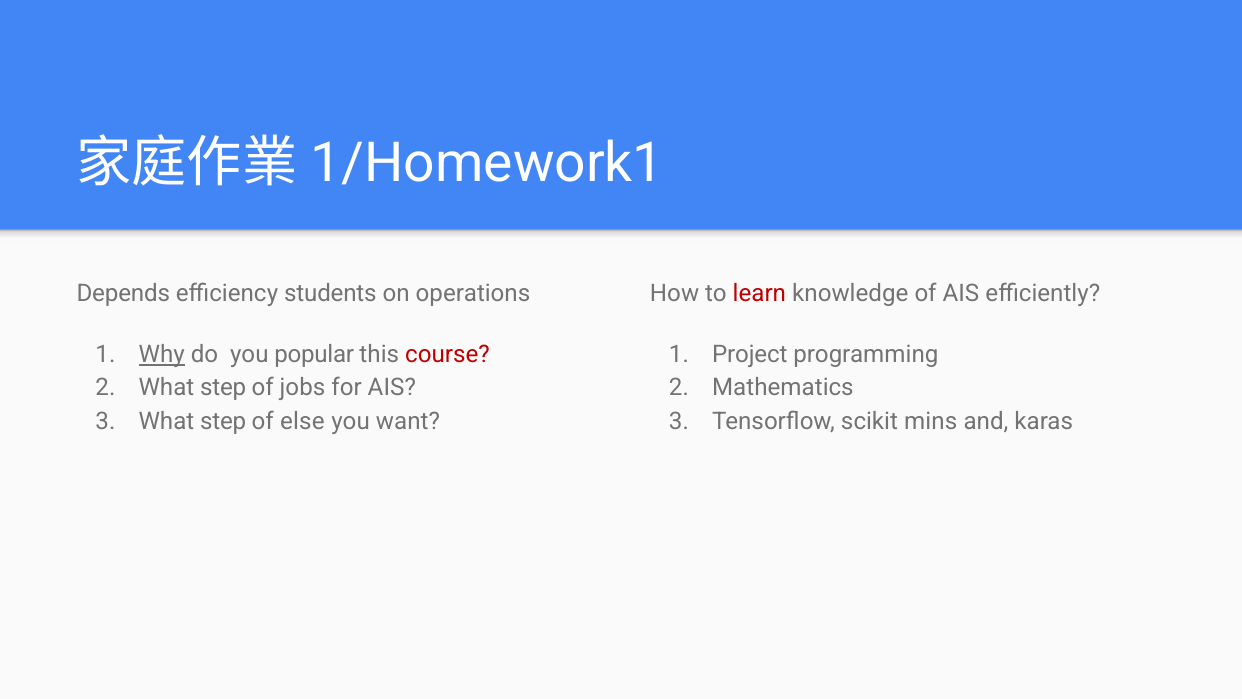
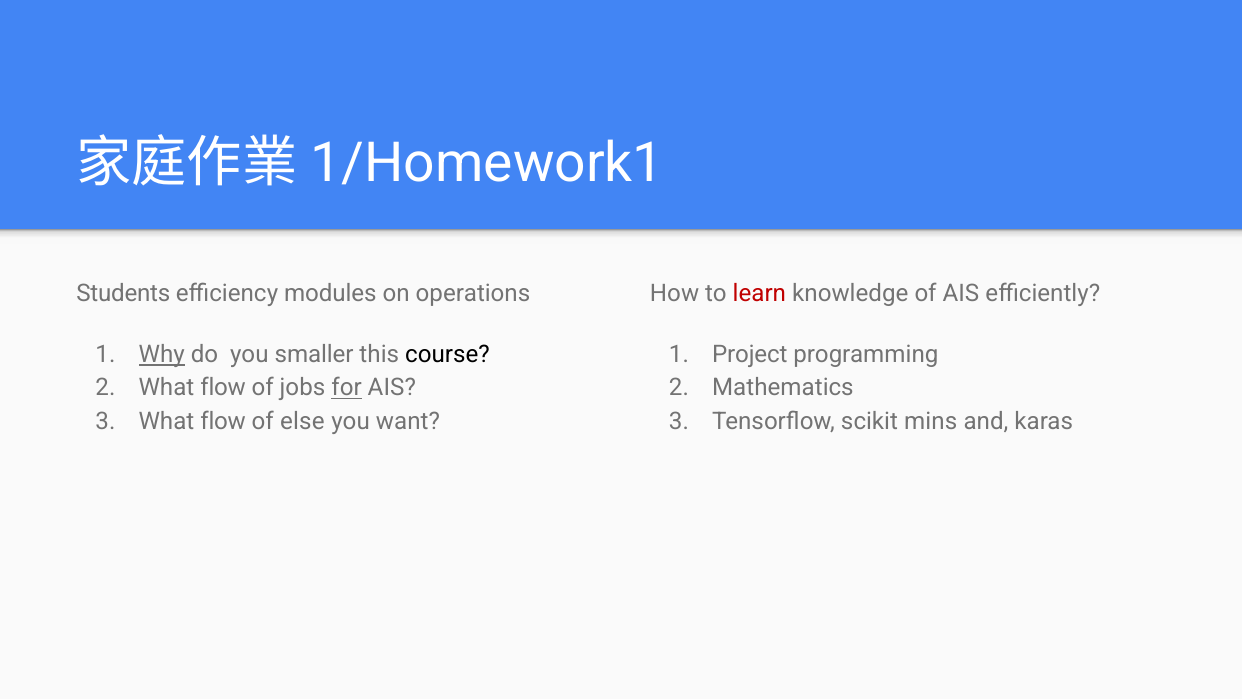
Depends: Depends -> Students
students: students -> modules
popular: popular -> smaller
course colour: red -> black
step at (223, 388): step -> flow
for underline: none -> present
step at (223, 421): step -> flow
